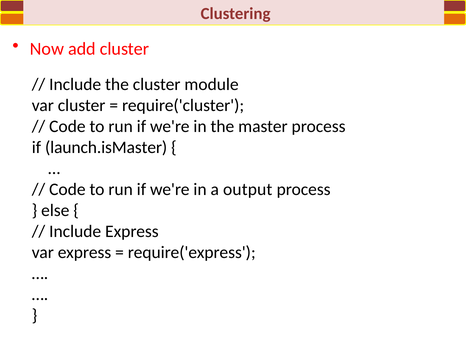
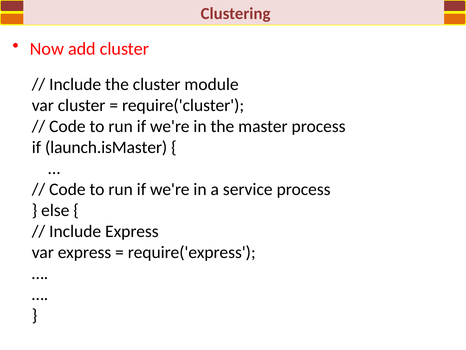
output: output -> service
